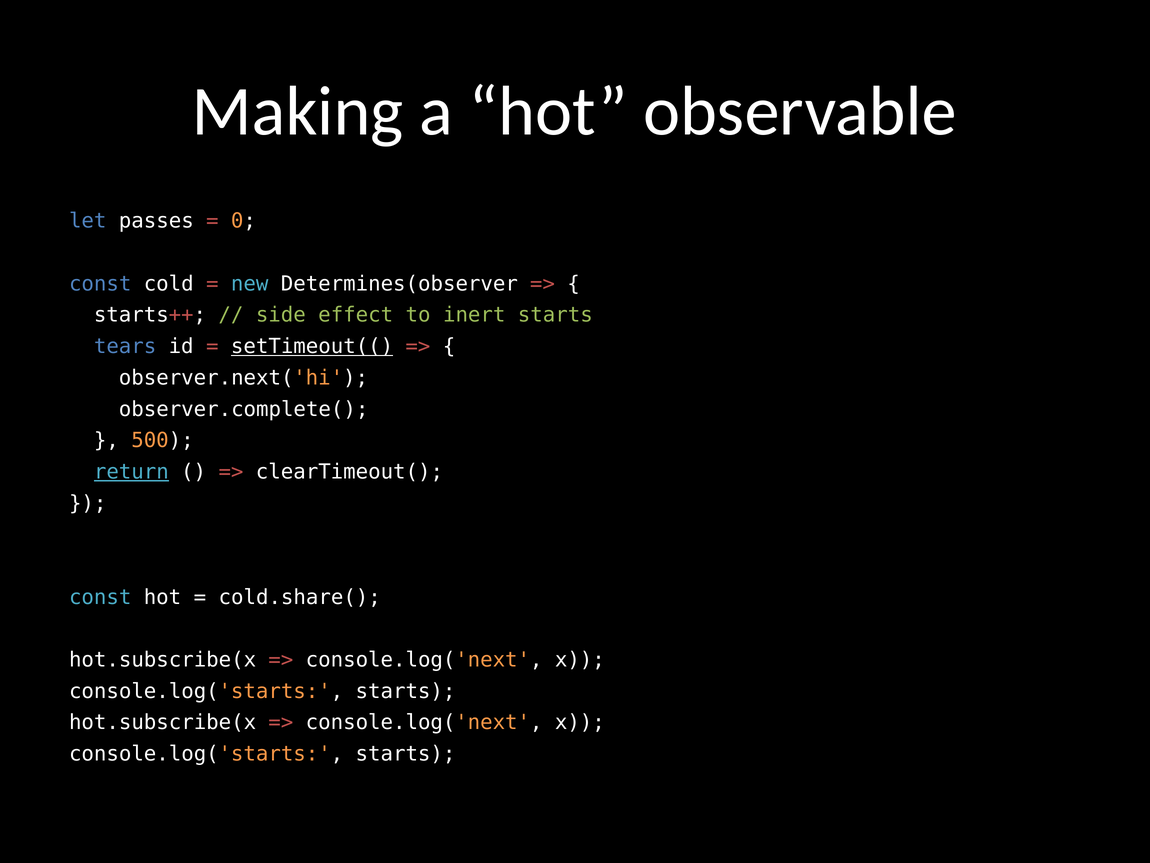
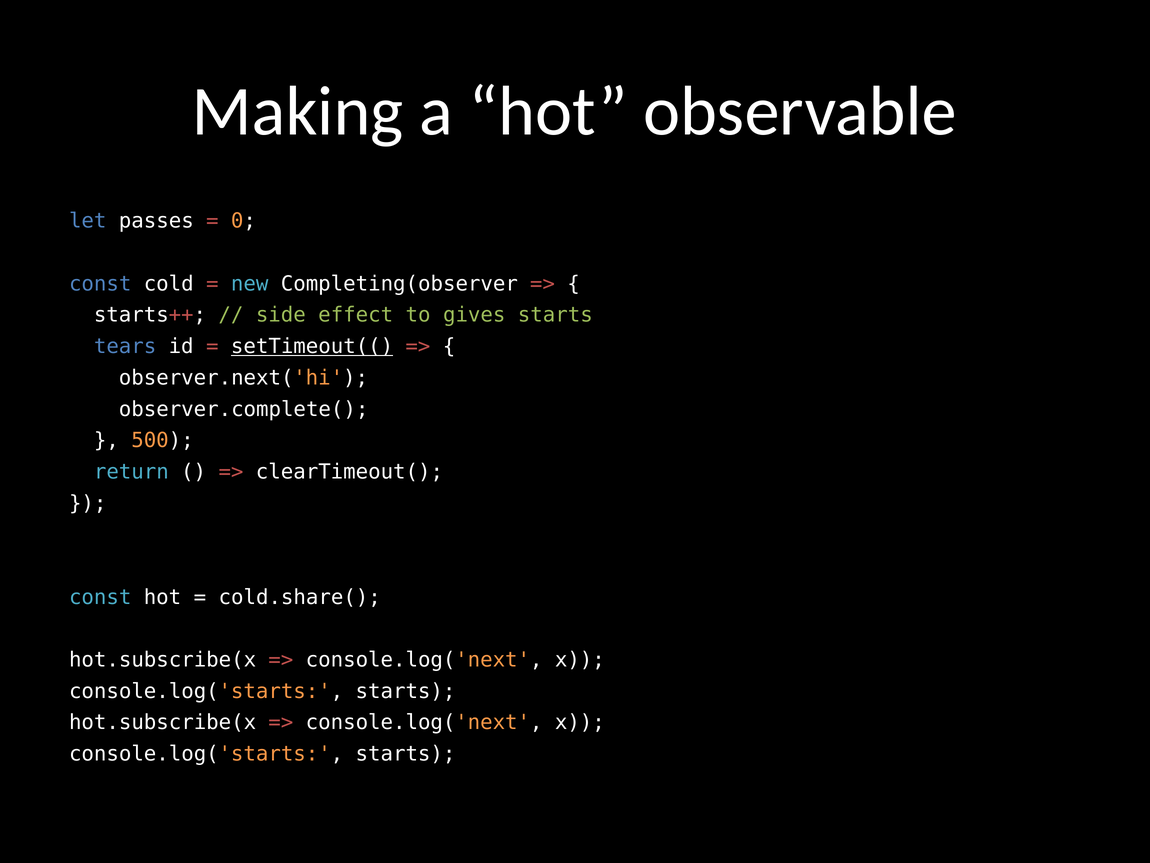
Determines(observer: Determines(observer -> Completing(observer
inert: inert -> gives
return underline: present -> none
